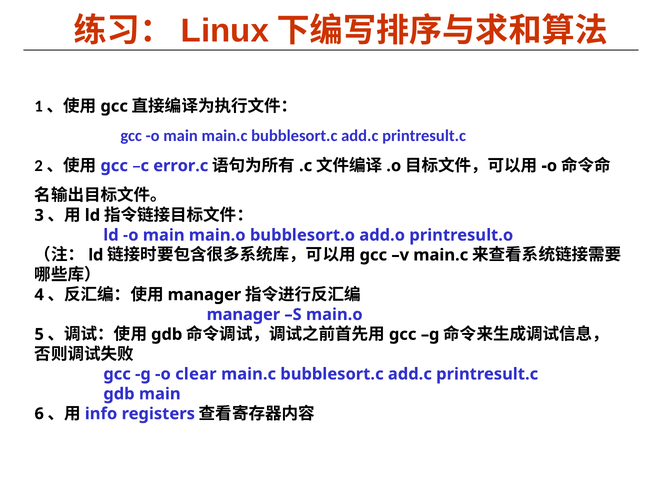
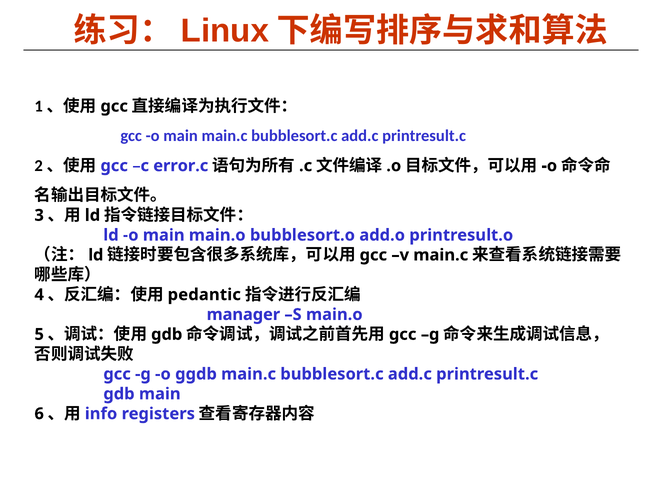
manager at (204, 295): manager -> pedantic
clear: clear -> ggdb
